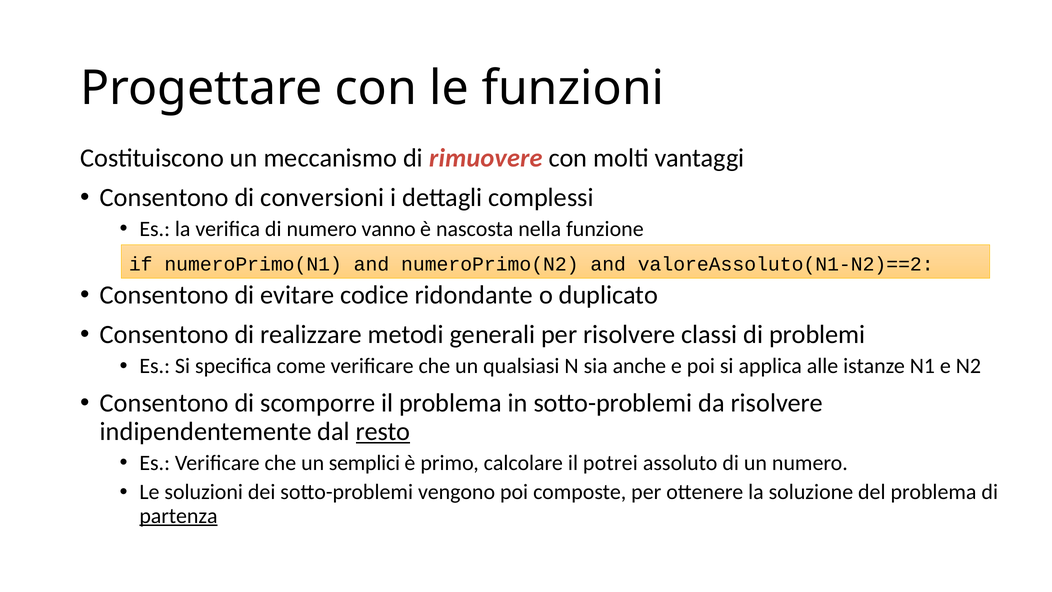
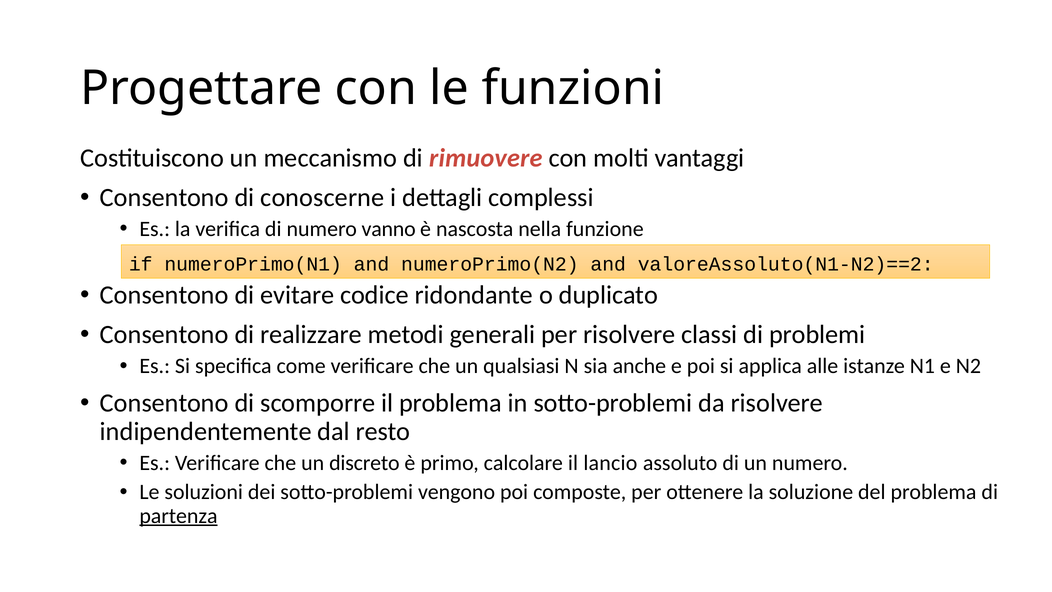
conversioni: conversioni -> conoscerne
resto underline: present -> none
semplici: semplici -> discreto
potrei: potrei -> lancio
